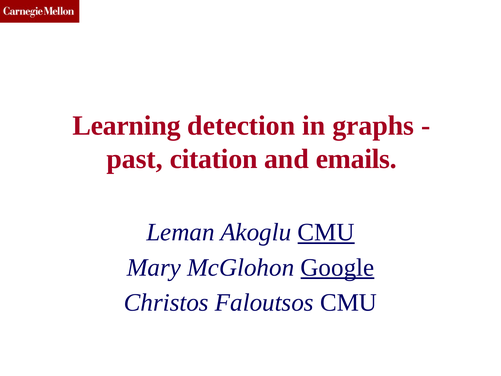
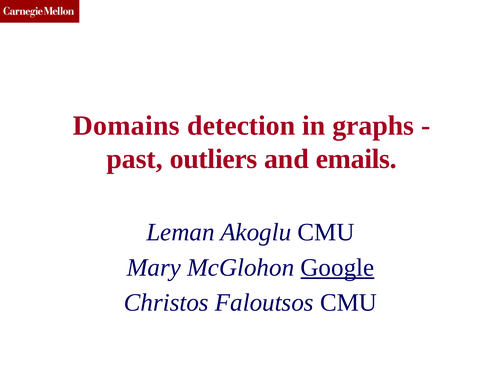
Learning: Learning -> Domains
citation: citation -> outliers
CMU at (326, 232) underline: present -> none
